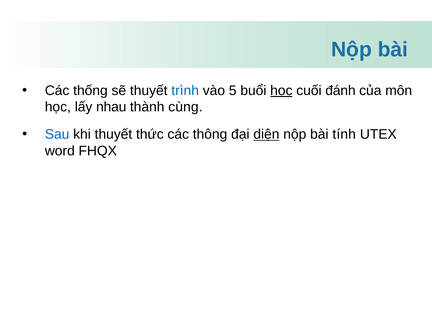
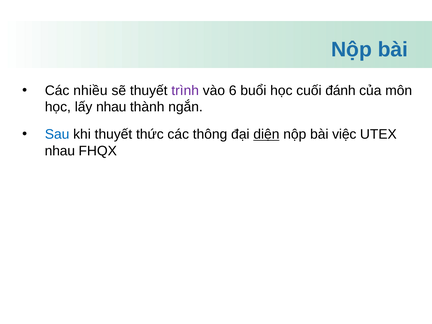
thống: thống -> nhiều
trình colour: blue -> purple
5: 5 -> 6
học at (281, 91) underline: present -> none
cùng: cùng -> ngắn
tính: tính -> việc
word at (60, 151): word -> nhau
